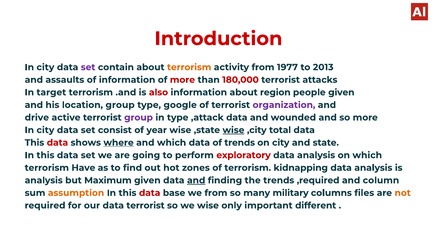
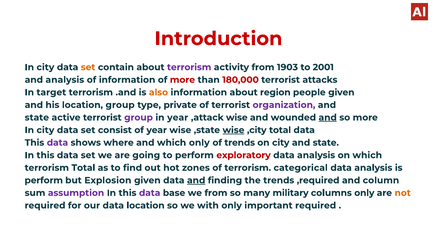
set at (88, 67) colour: purple -> orange
terrorism at (189, 67) colour: orange -> purple
1977: 1977 -> 1903
2013: 2013 -> 2001
and assaults: assaults -> analysis
also colour: red -> orange
google: google -> private
drive at (37, 117): drive -> state
in type: type -> year
,attack data: data -> wise
and at (328, 117) underline: none -> present
data at (57, 143) colour: red -> purple
where underline: present -> none
which data: data -> only
terrorism Have: Have -> Total
kidnapping: kidnapping -> categorical
analysis at (44, 180): analysis -> perform
Maximum: Maximum -> Explosion
assumption colour: orange -> purple
data at (150, 193) colour: red -> purple
columns files: files -> only
data terrorist: terrorist -> location
we wise: wise -> with
important different: different -> required
